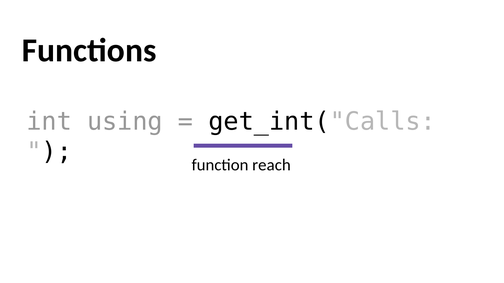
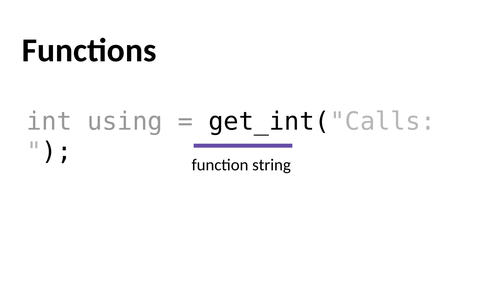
reach: reach -> string
